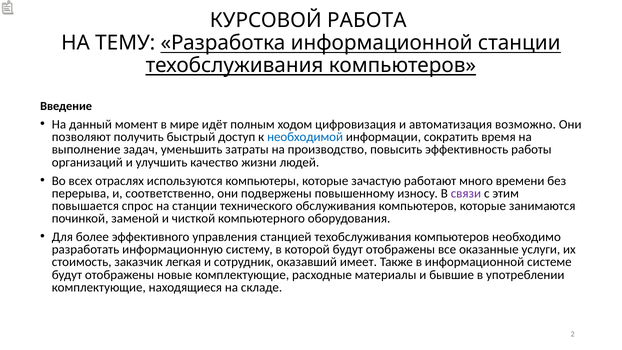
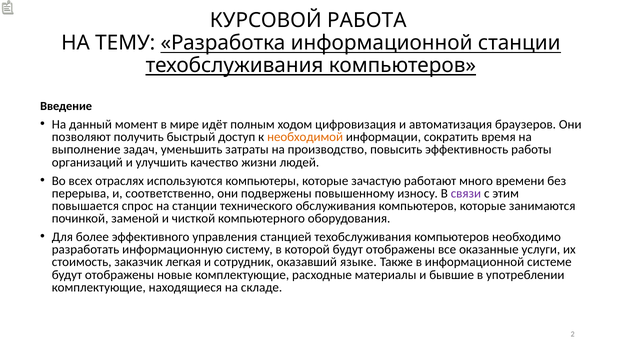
возможно: возможно -> браузеров
необходимой colour: blue -> orange
имеет: имеет -> языке
